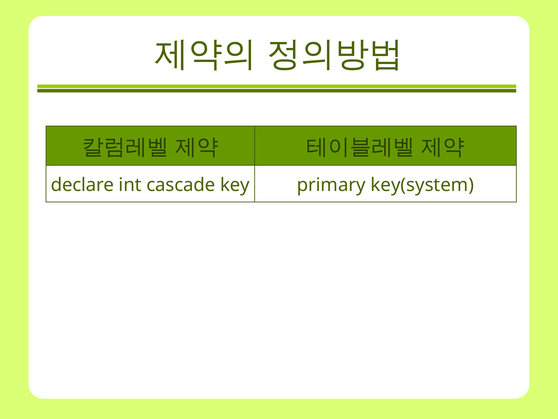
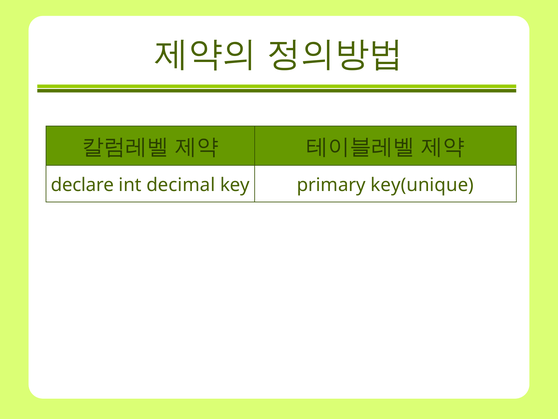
cascade: cascade -> decimal
key(system: key(system -> key(unique
